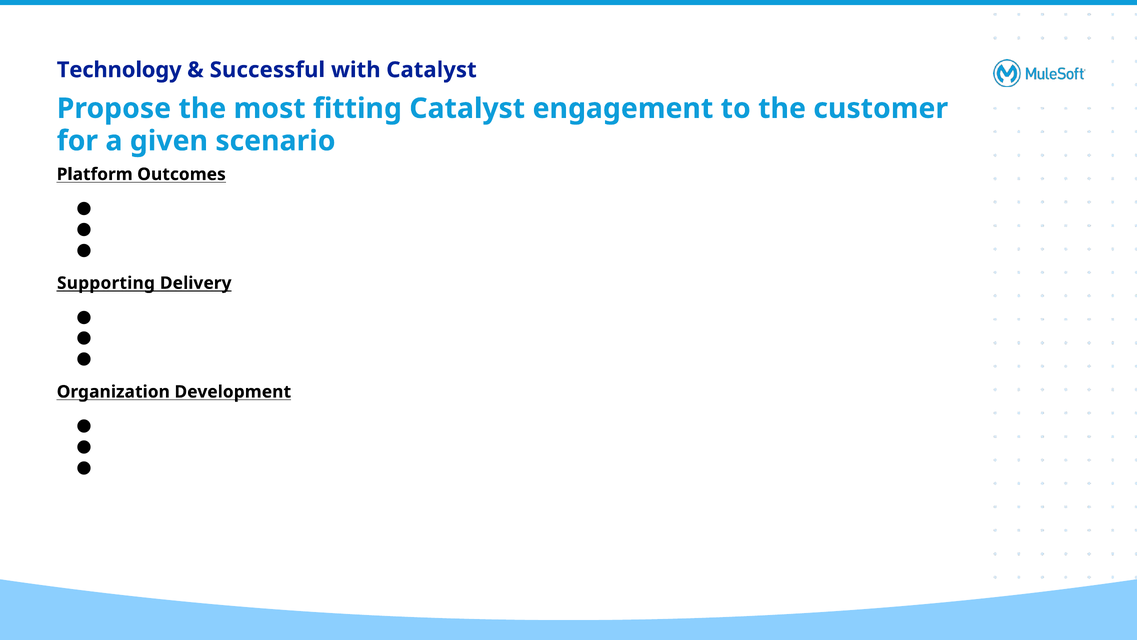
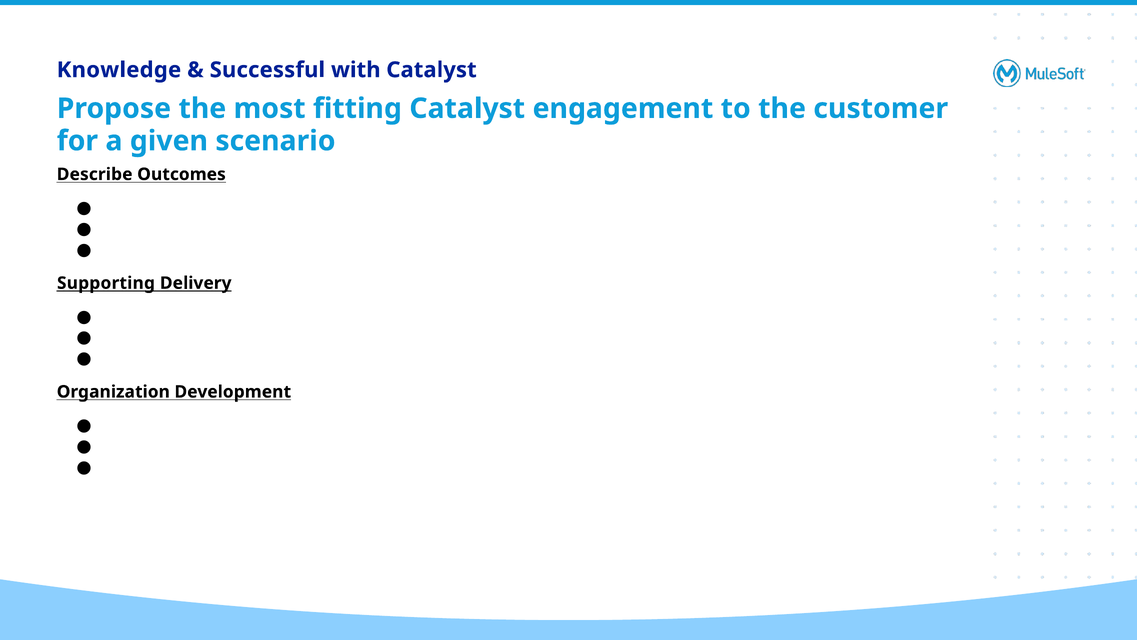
Technology: Technology -> Knowledge
Platform: Platform -> Describe
